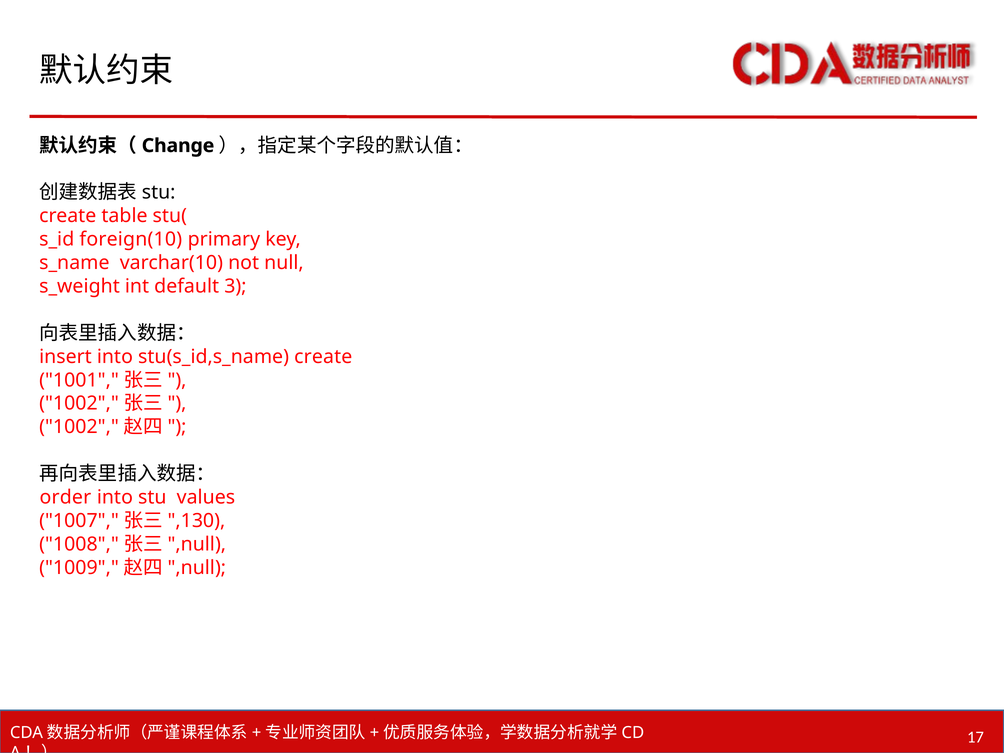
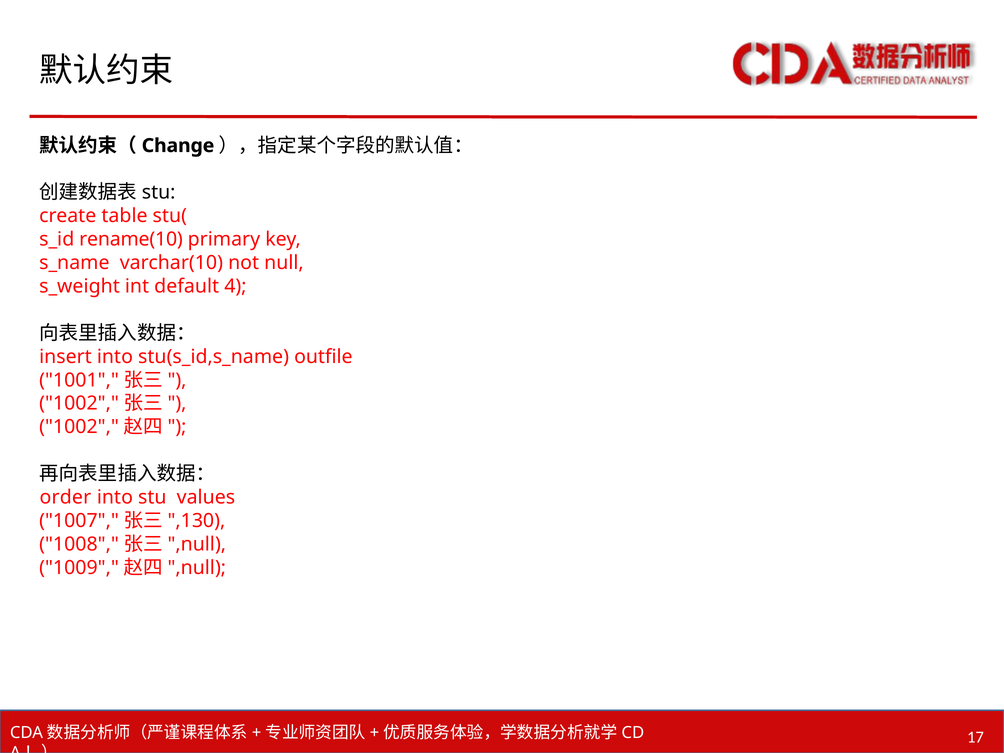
foreign(10: foreign(10 -> rename(10
3: 3 -> 4
stu(s_id,s_name create: create -> outfile
